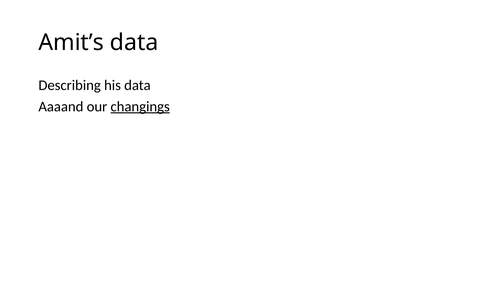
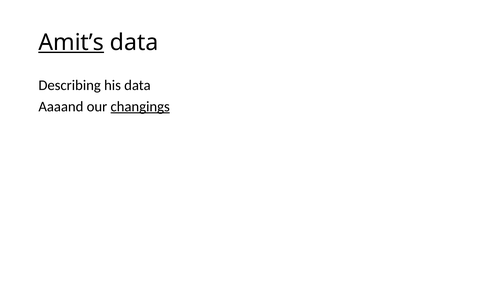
Amit’s underline: none -> present
